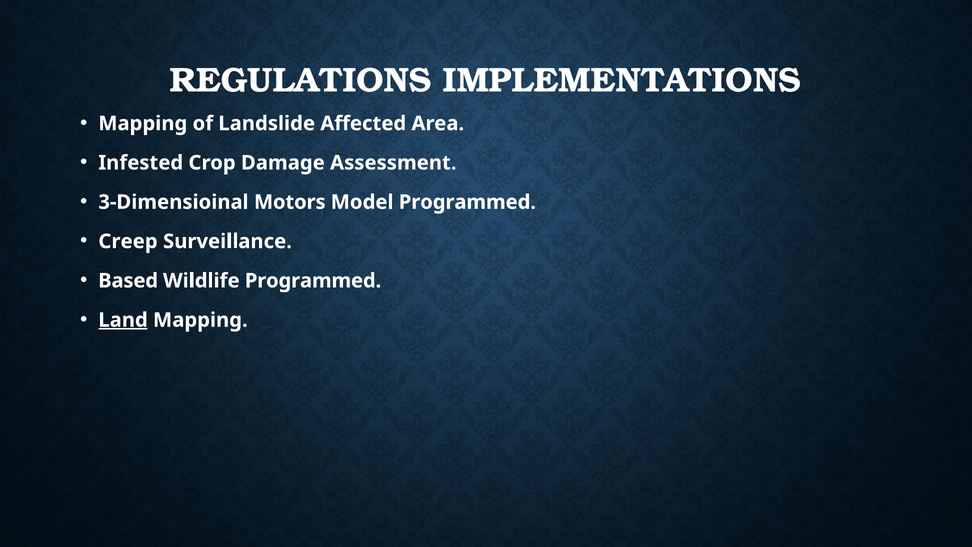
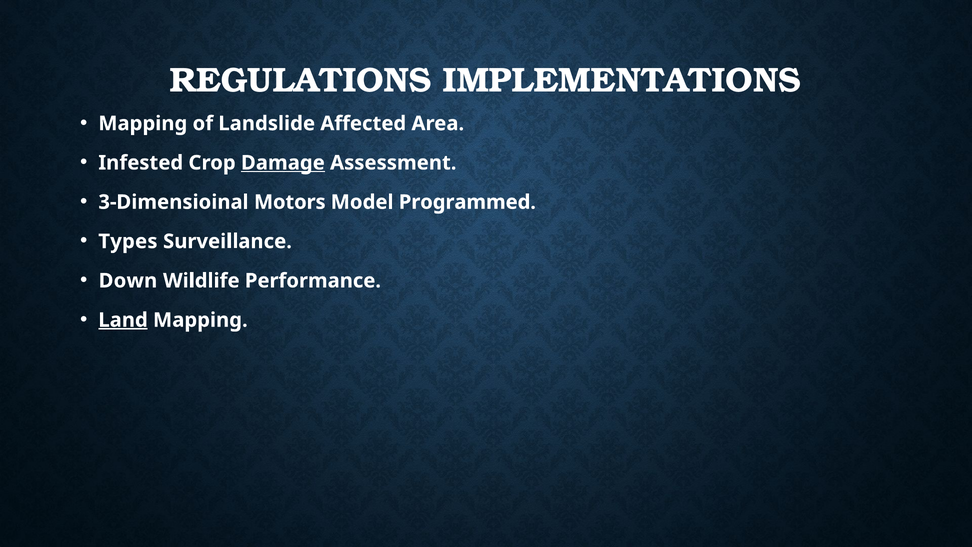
Damage underline: none -> present
Creep: Creep -> Types
Based: Based -> Down
Wildlife Programmed: Programmed -> Performance
